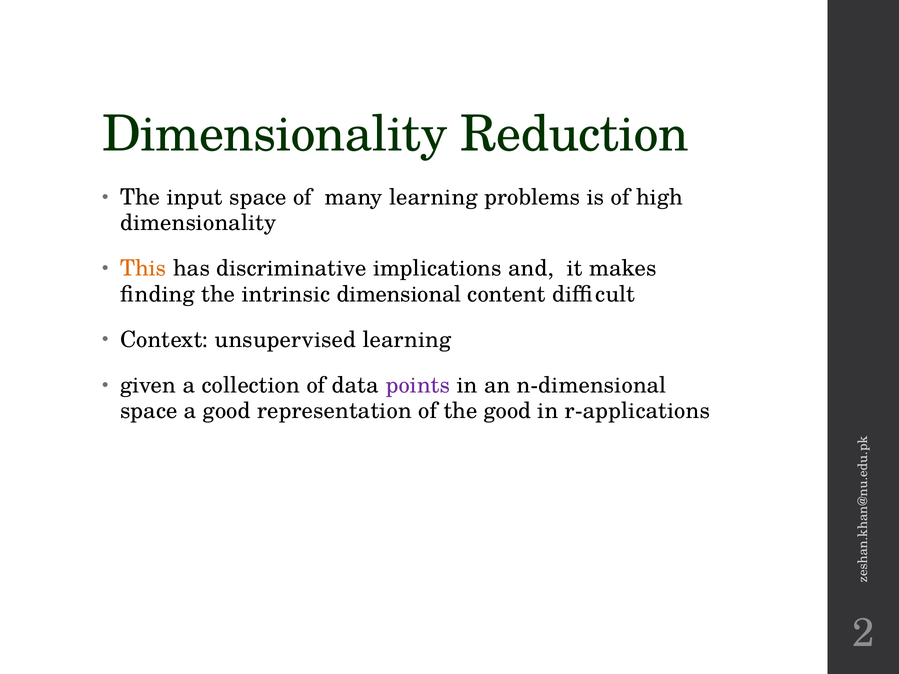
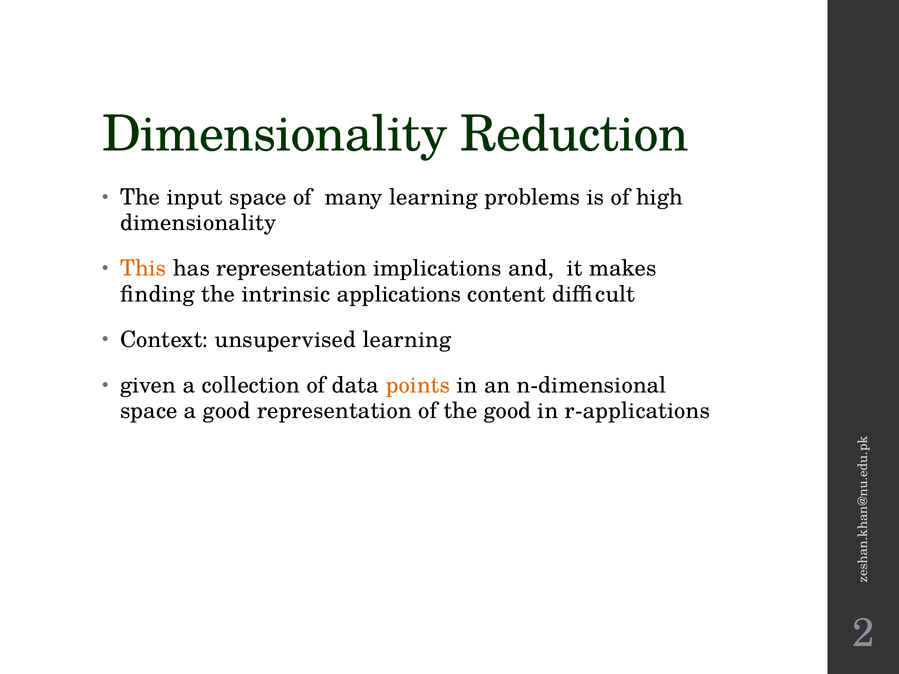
has discriminative: discriminative -> representation
dimensional: dimensional -> applications
points colour: purple -> orange
